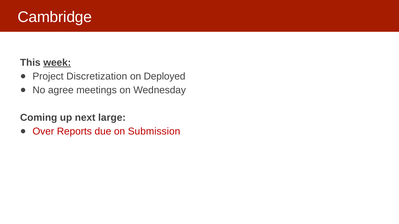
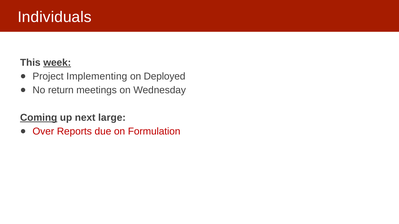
Cambridge: Cambridge -> Individuals
Discretization: Discretization -> Implementing
agree: agree -> return
Coming underline: none -> present
Submission: Submission -> Formulation
